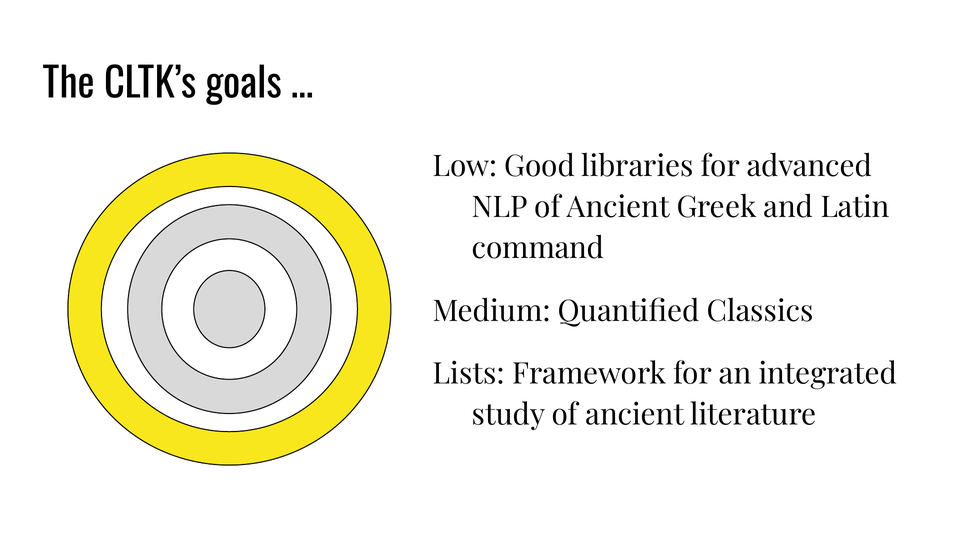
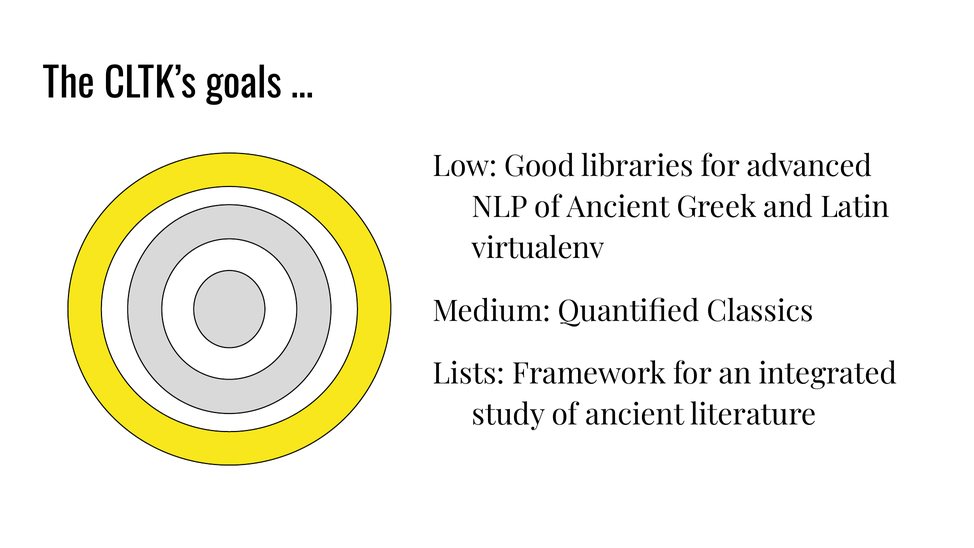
command: command -> virtualenv
